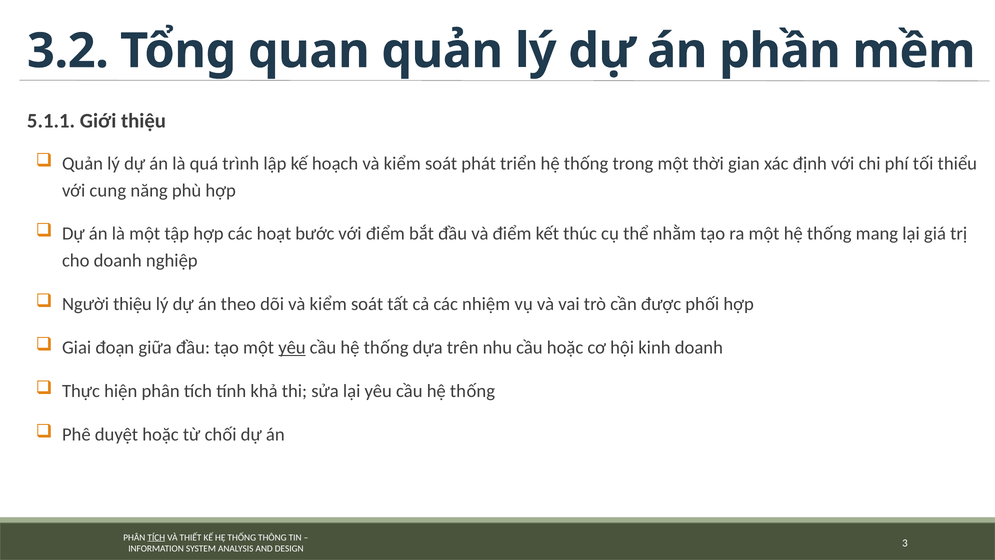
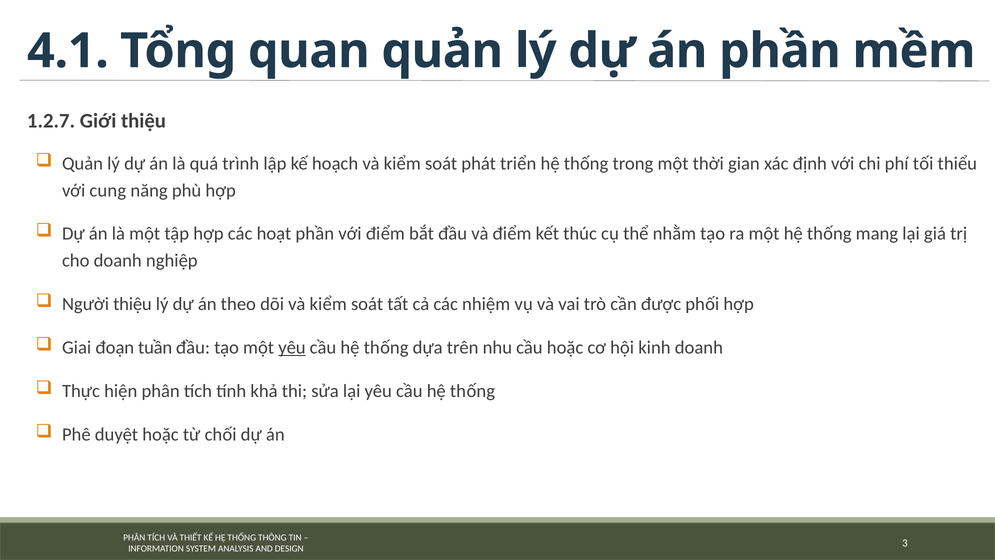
3.2: 3.2 -> 4.1
5.1.1: 5.1.1 -> 1.2.7
hoạt bước: bước -> phần
giữa: giữa -> tuần
TÍCH at (156, 537) underline: present -> none
